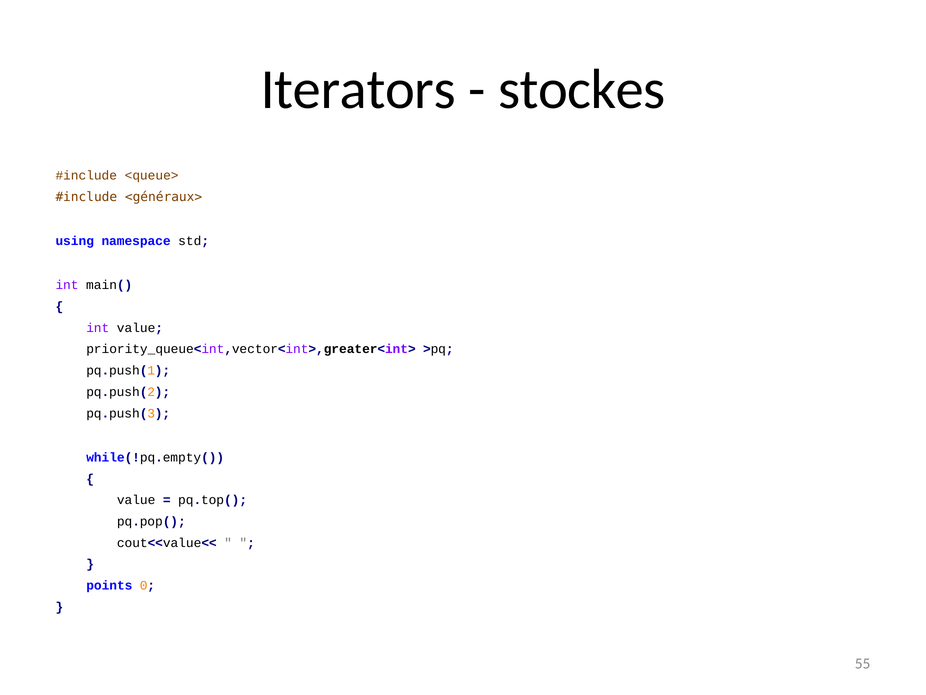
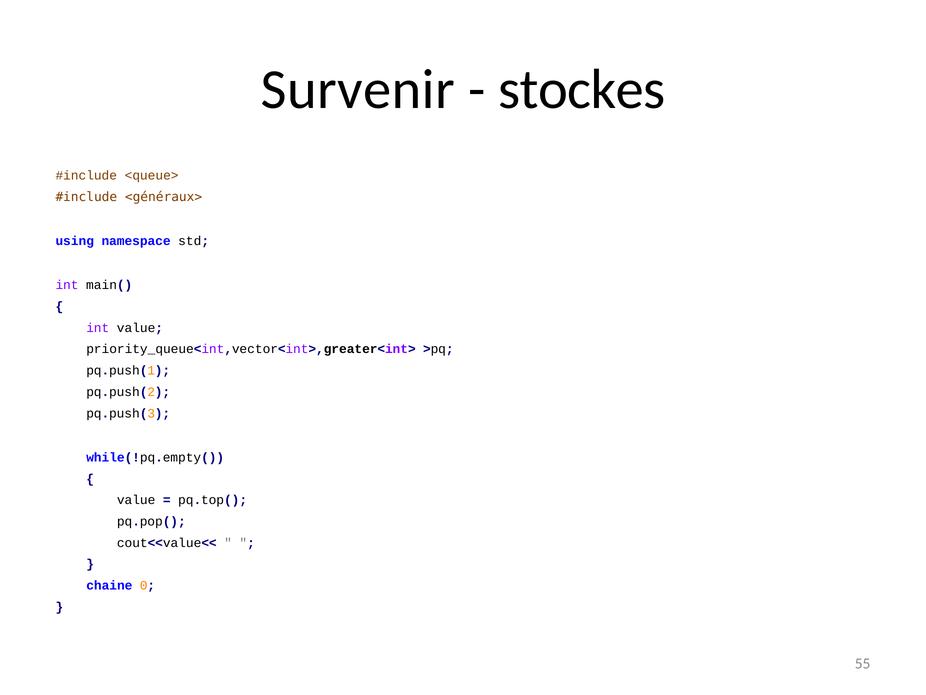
Iterators: Iterators -> Survenir
points: points -> chaine
